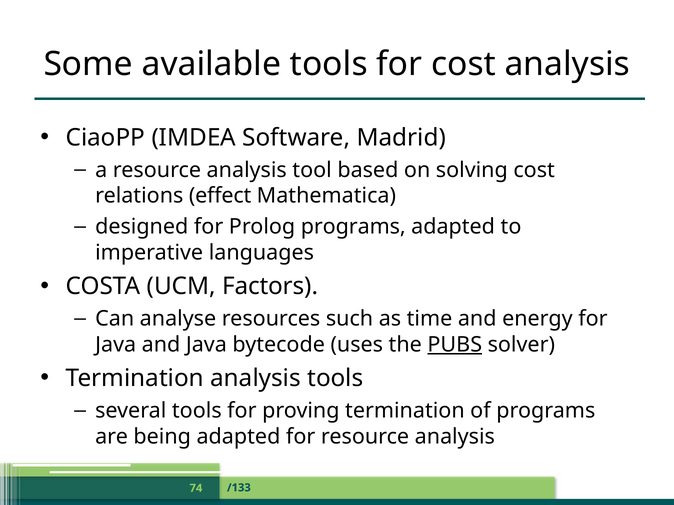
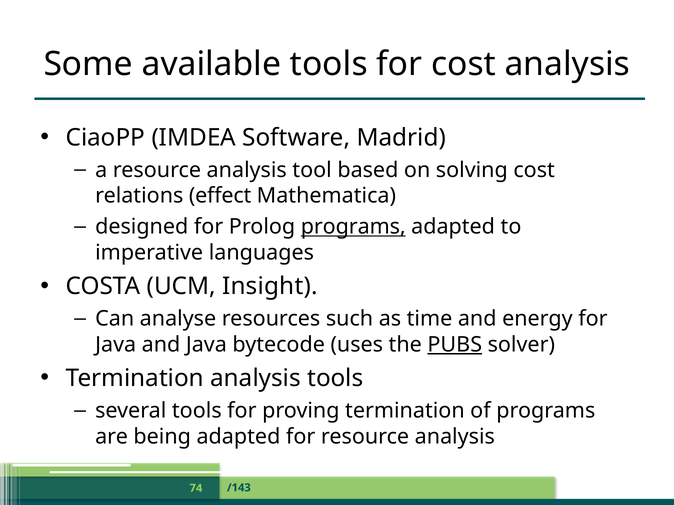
programs at (353, 227) underline: none -> present
Factors: Factors -> Insight
/133: /133 -> /143
